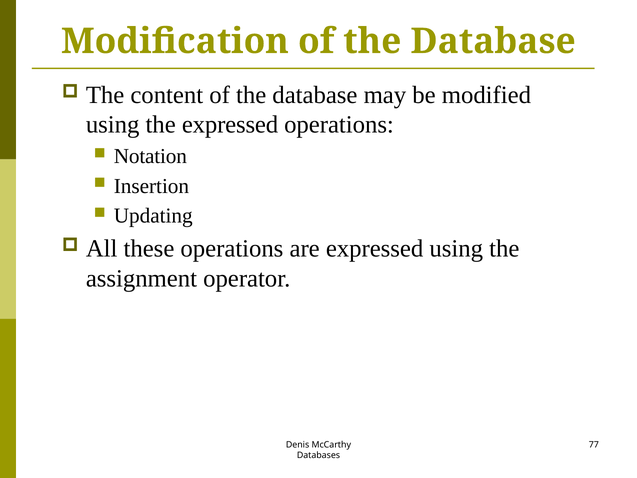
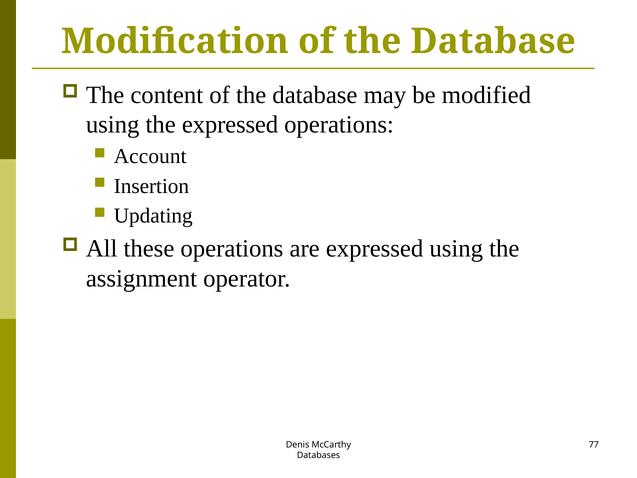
Notation: Notation -> Account
